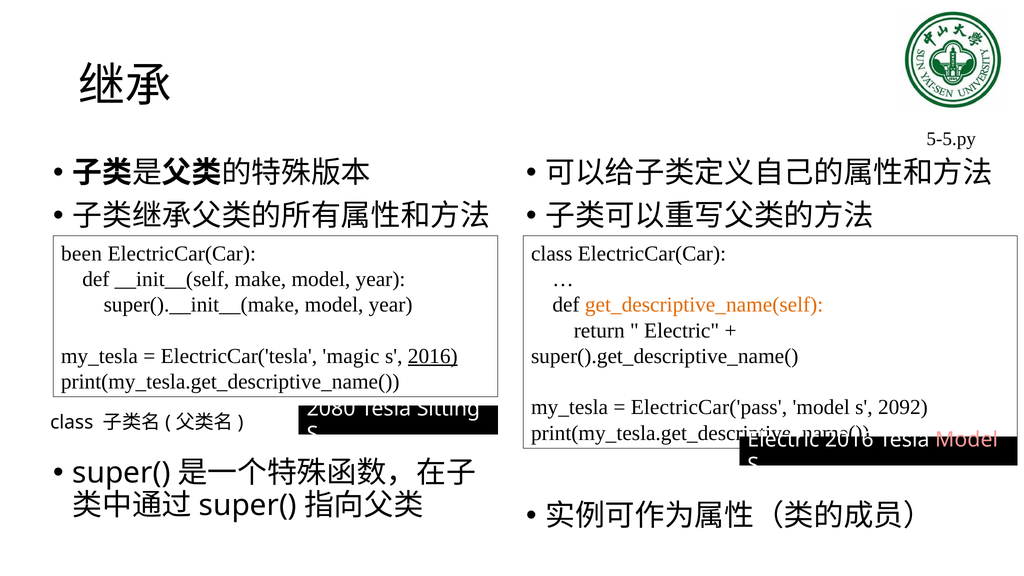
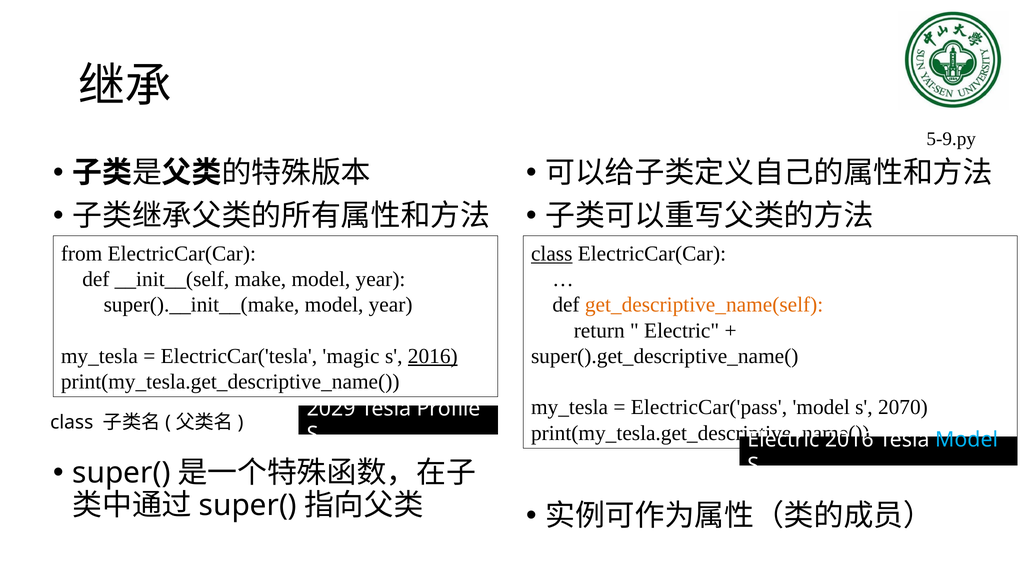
5-5.py: 5-5.py -> 5-9.py
been: been -> from
class at (552, 254) underline: none -> present
2092: 2092 -> 2070
2080: 2080 -> 2029
Sitting: Sitting -> Profile
Model at (967, 440) colour: pink -> light blue
